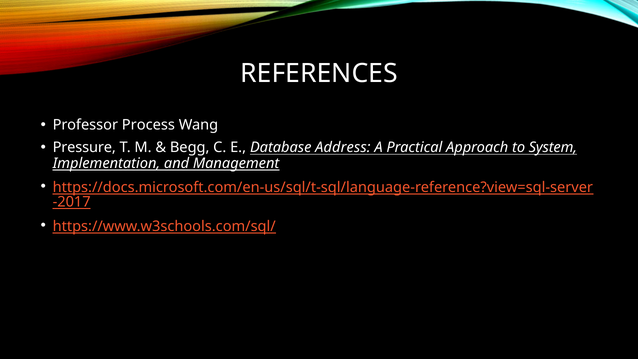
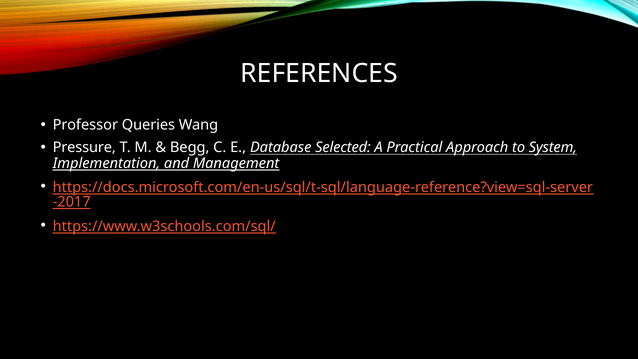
Process: Process -> Queries
Address: Address -> Selected
